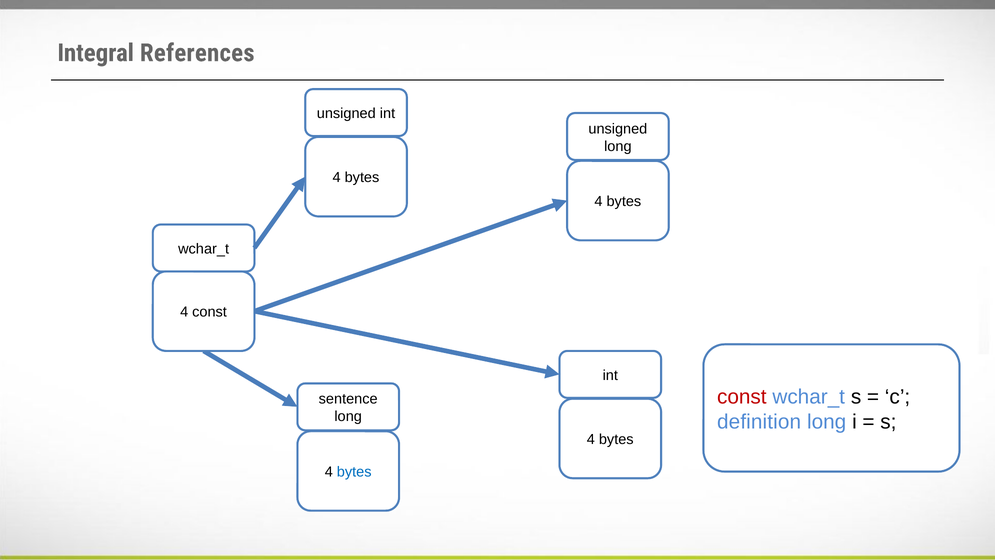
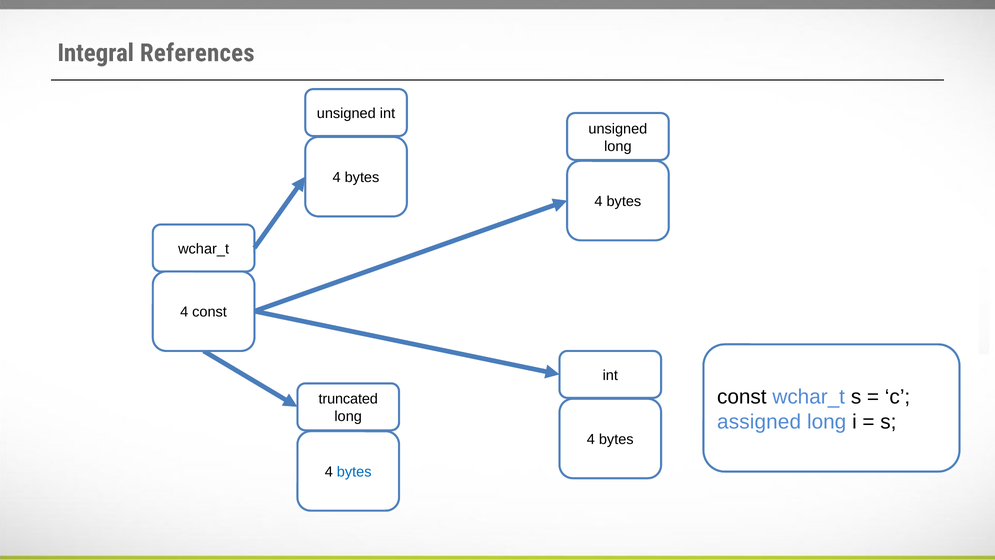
const at (742, 397) colour: red -> black
sentence: sentence -> truncated
definition: definition -> assigned
